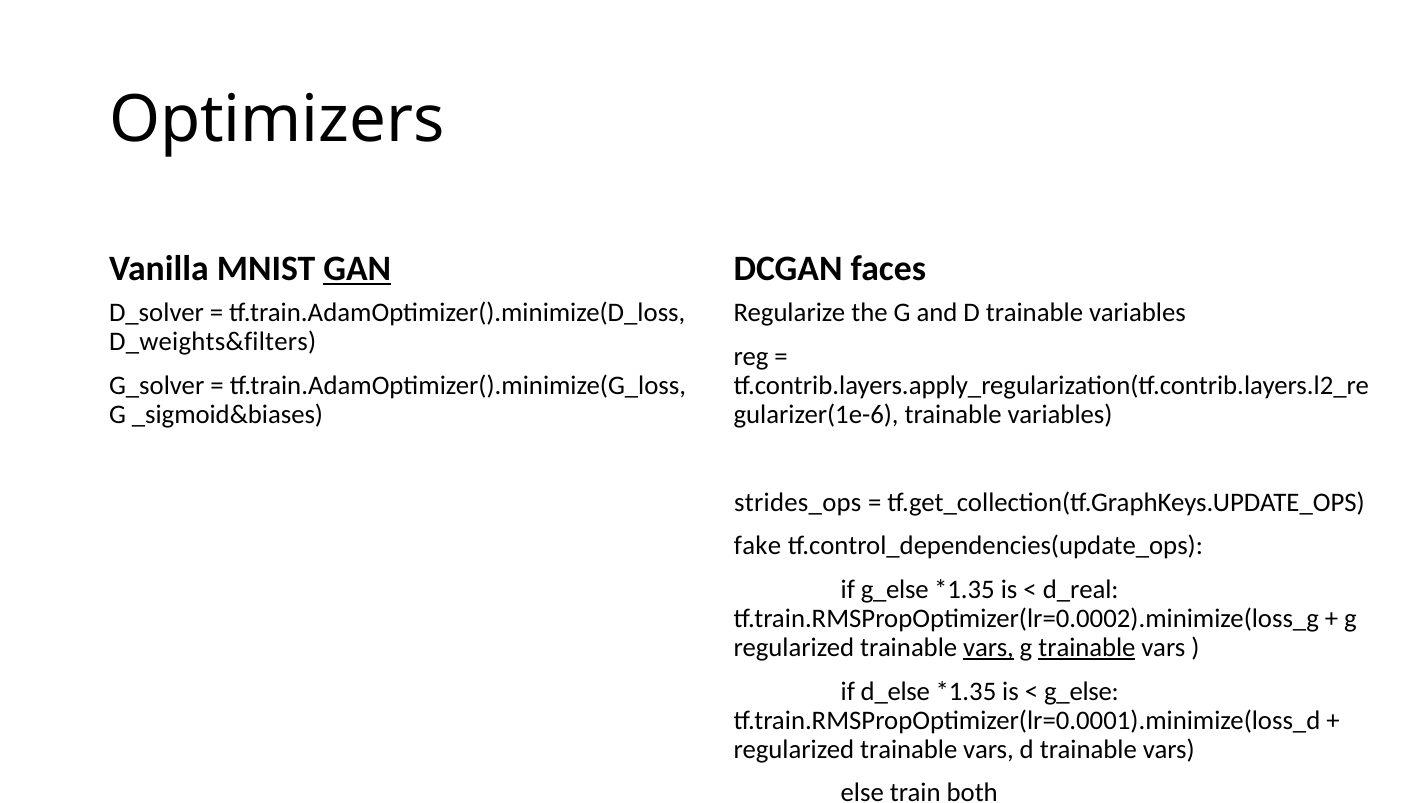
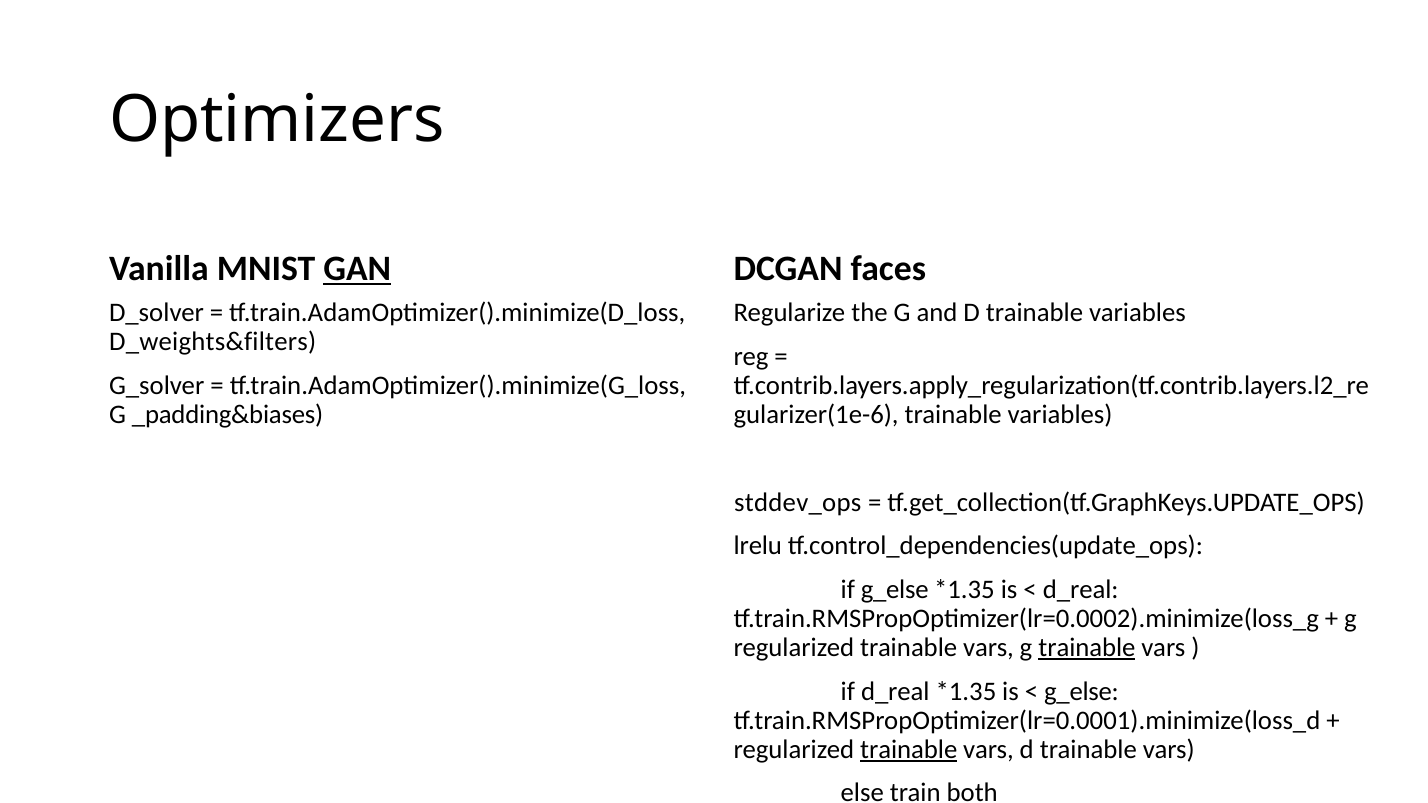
_sigmoid&biases: _sigmoid&biases -> _padding&biases
strides_ops: strides_ops -> stddev_ops
fake: fake -> lrelu
vars at (989, 648) underline: present -> none
if d_else: d_else -> d_real
trainable at (909, 749) underline: none -> present
